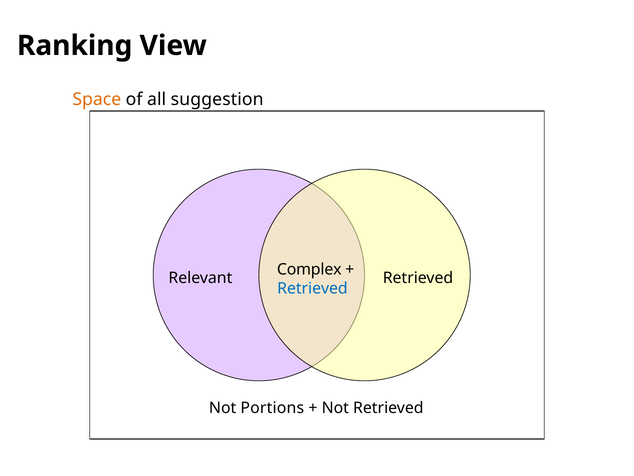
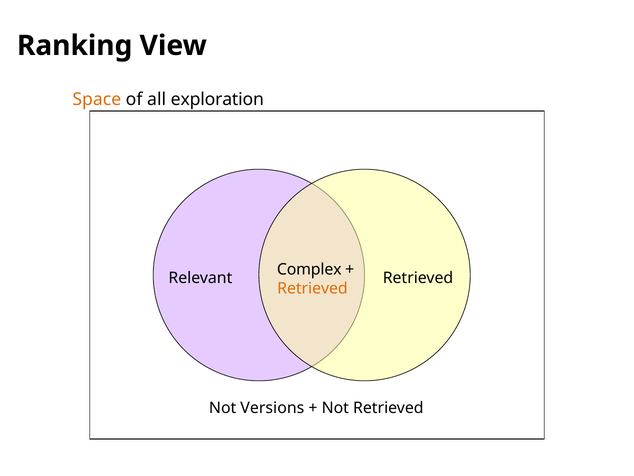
suggestion: suggestion -> exploration
Retrieved at (312, 288) colour: blue -> orange
Portions: Portions -> Versions
